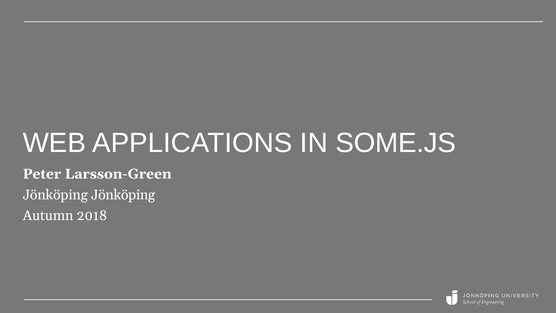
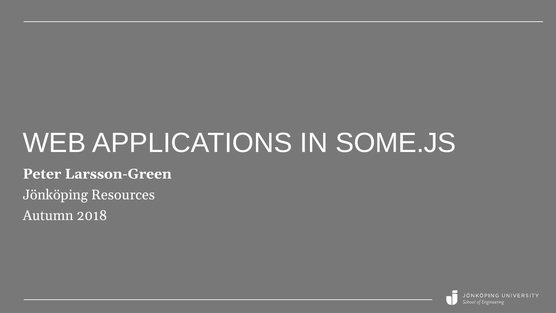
Jönköping Jönköping: Jönköping -> Resources
